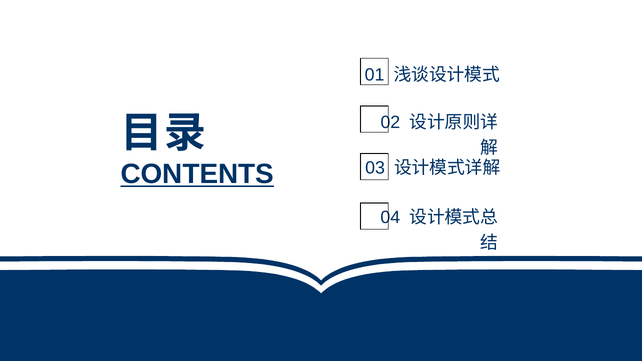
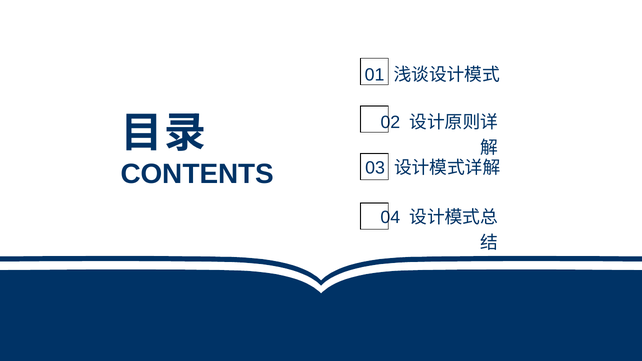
CONTENTS underline: present -> none
